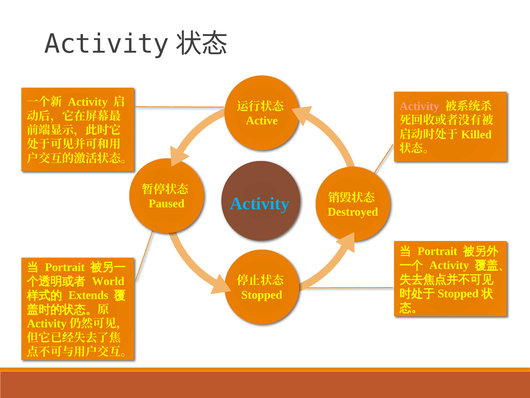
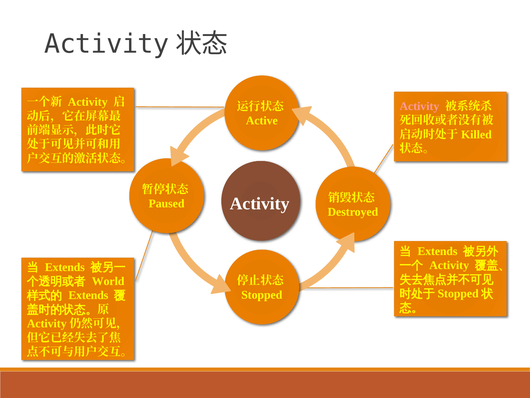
Activity at (260, 203) colour: light blue -> white
Portrait at (437, 251): Portrait -> Extends
Portrait at (65, 267): Portrait -> Extends
